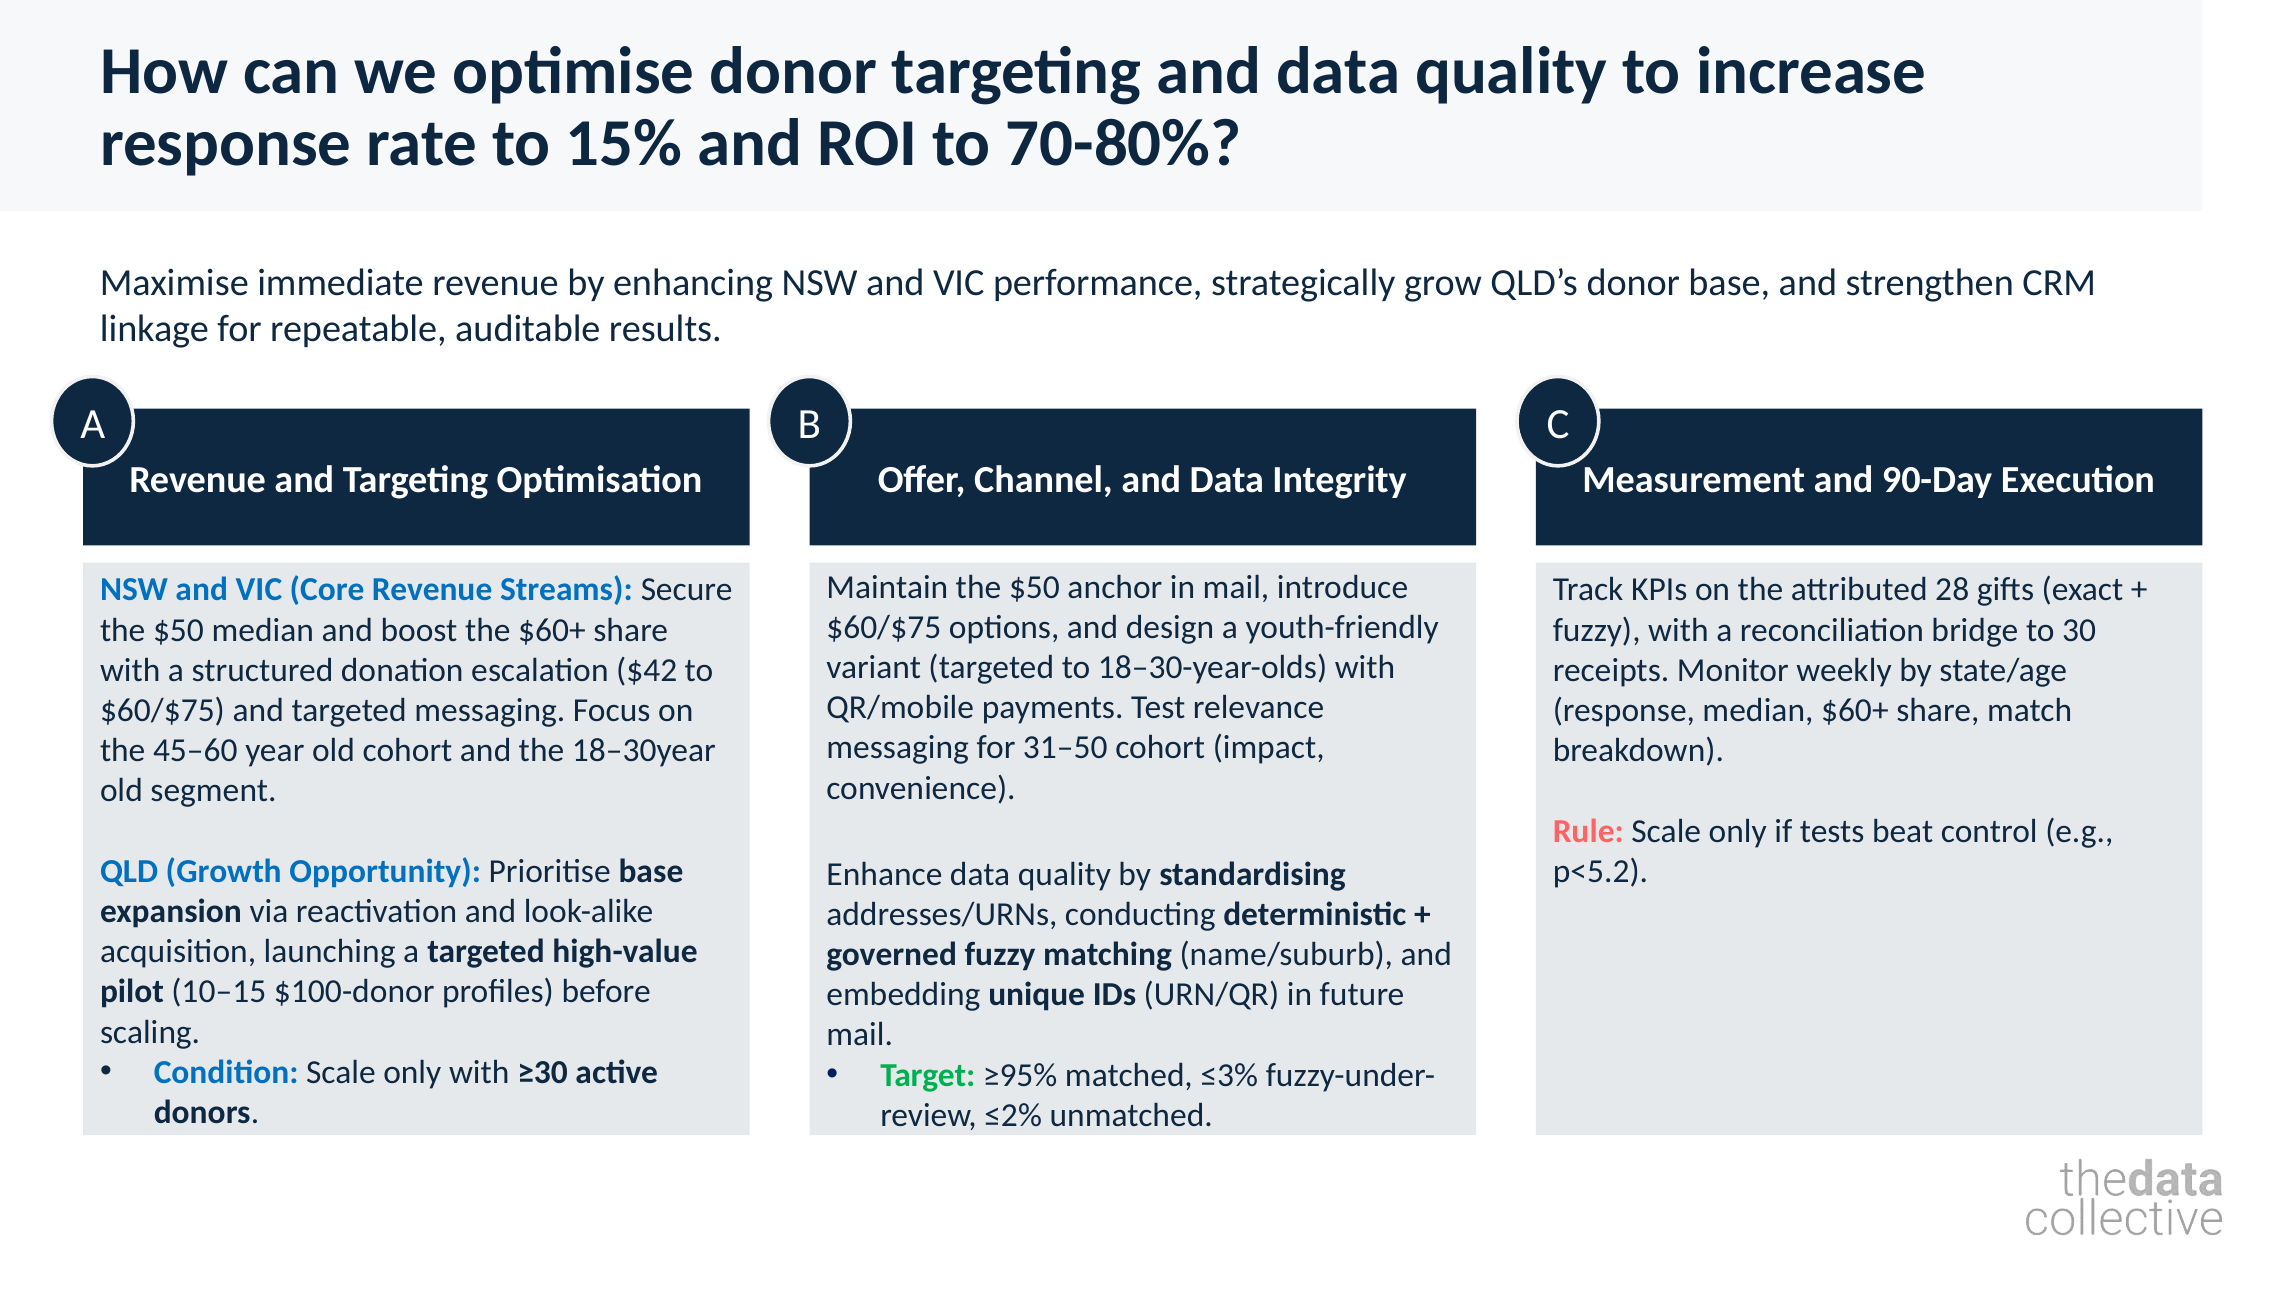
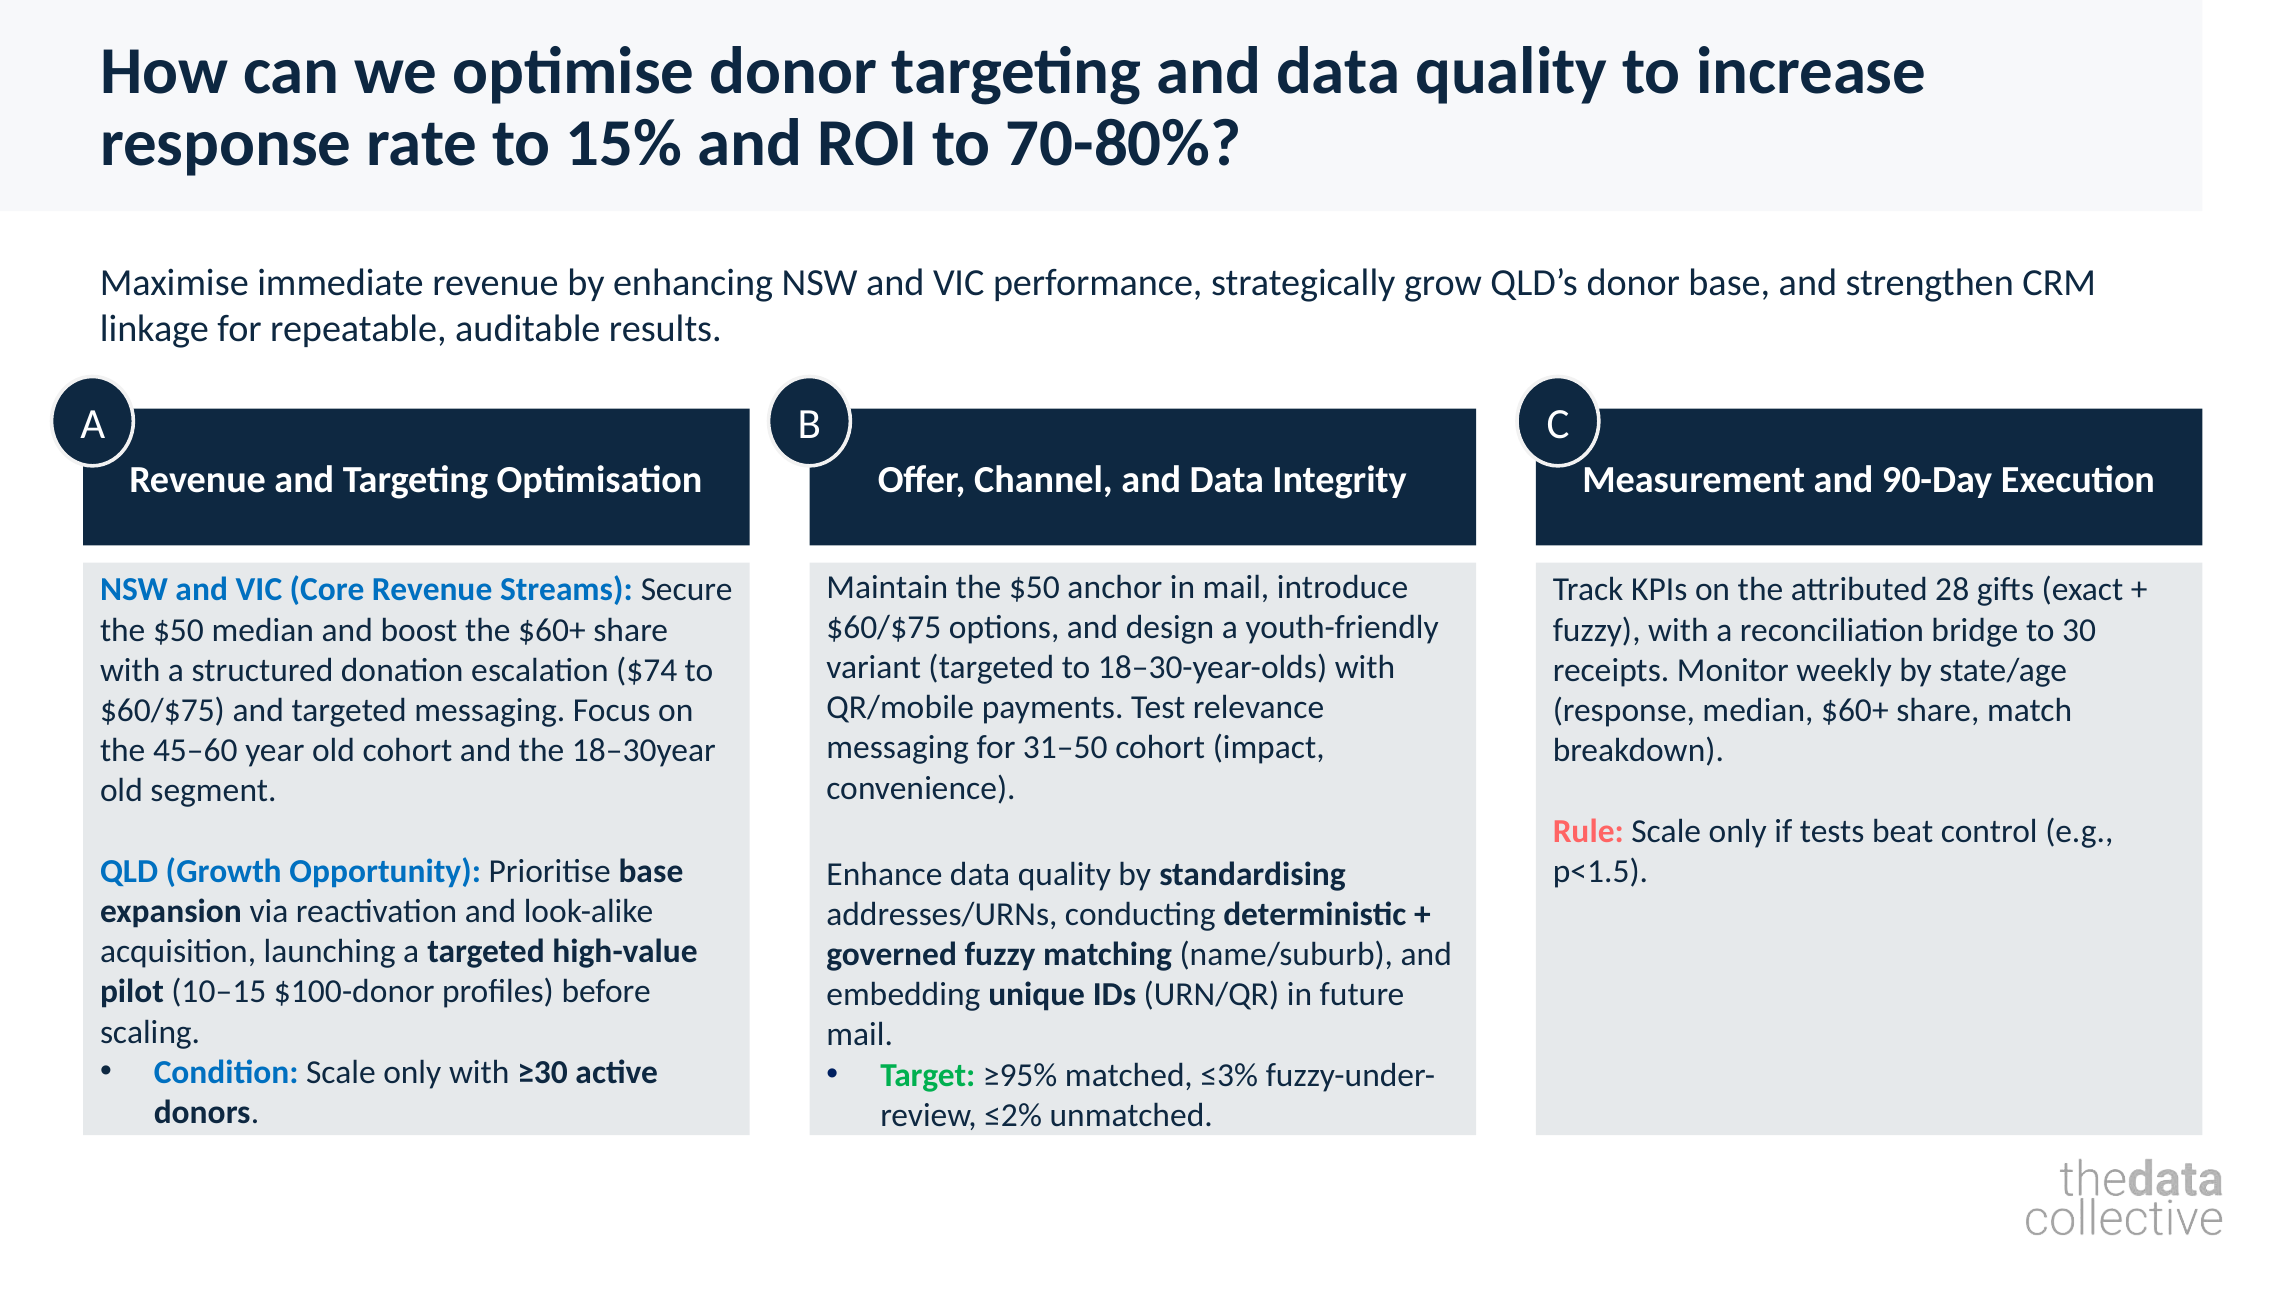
$42: $42 -> $74
p<5.2: p<5.2 -> p<1.5
